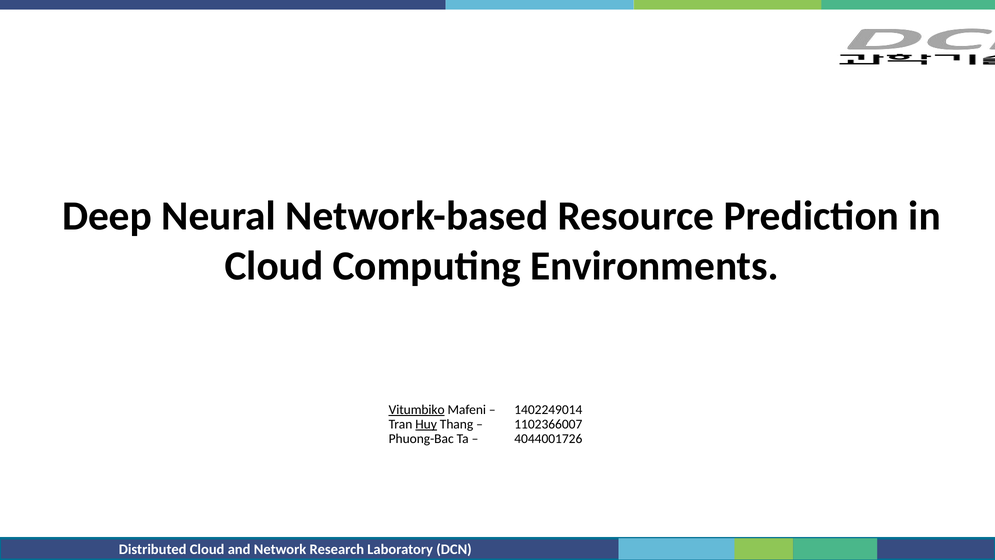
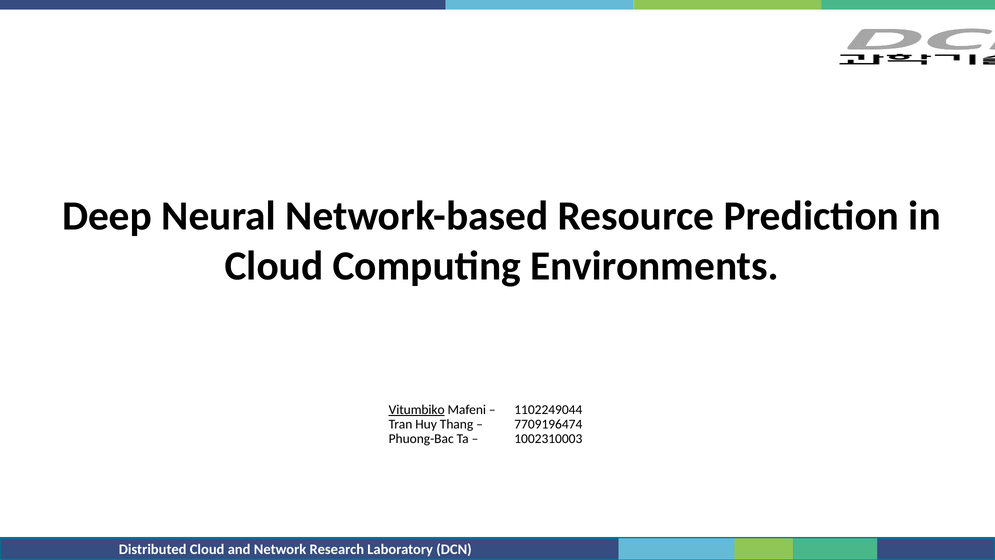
1402249014: 1402249014 -> 1102249044
Huy underline: present -> none
1102366007: 1102366007 -> 7709196474
4044001726: 4044001726 -> 1002310003
